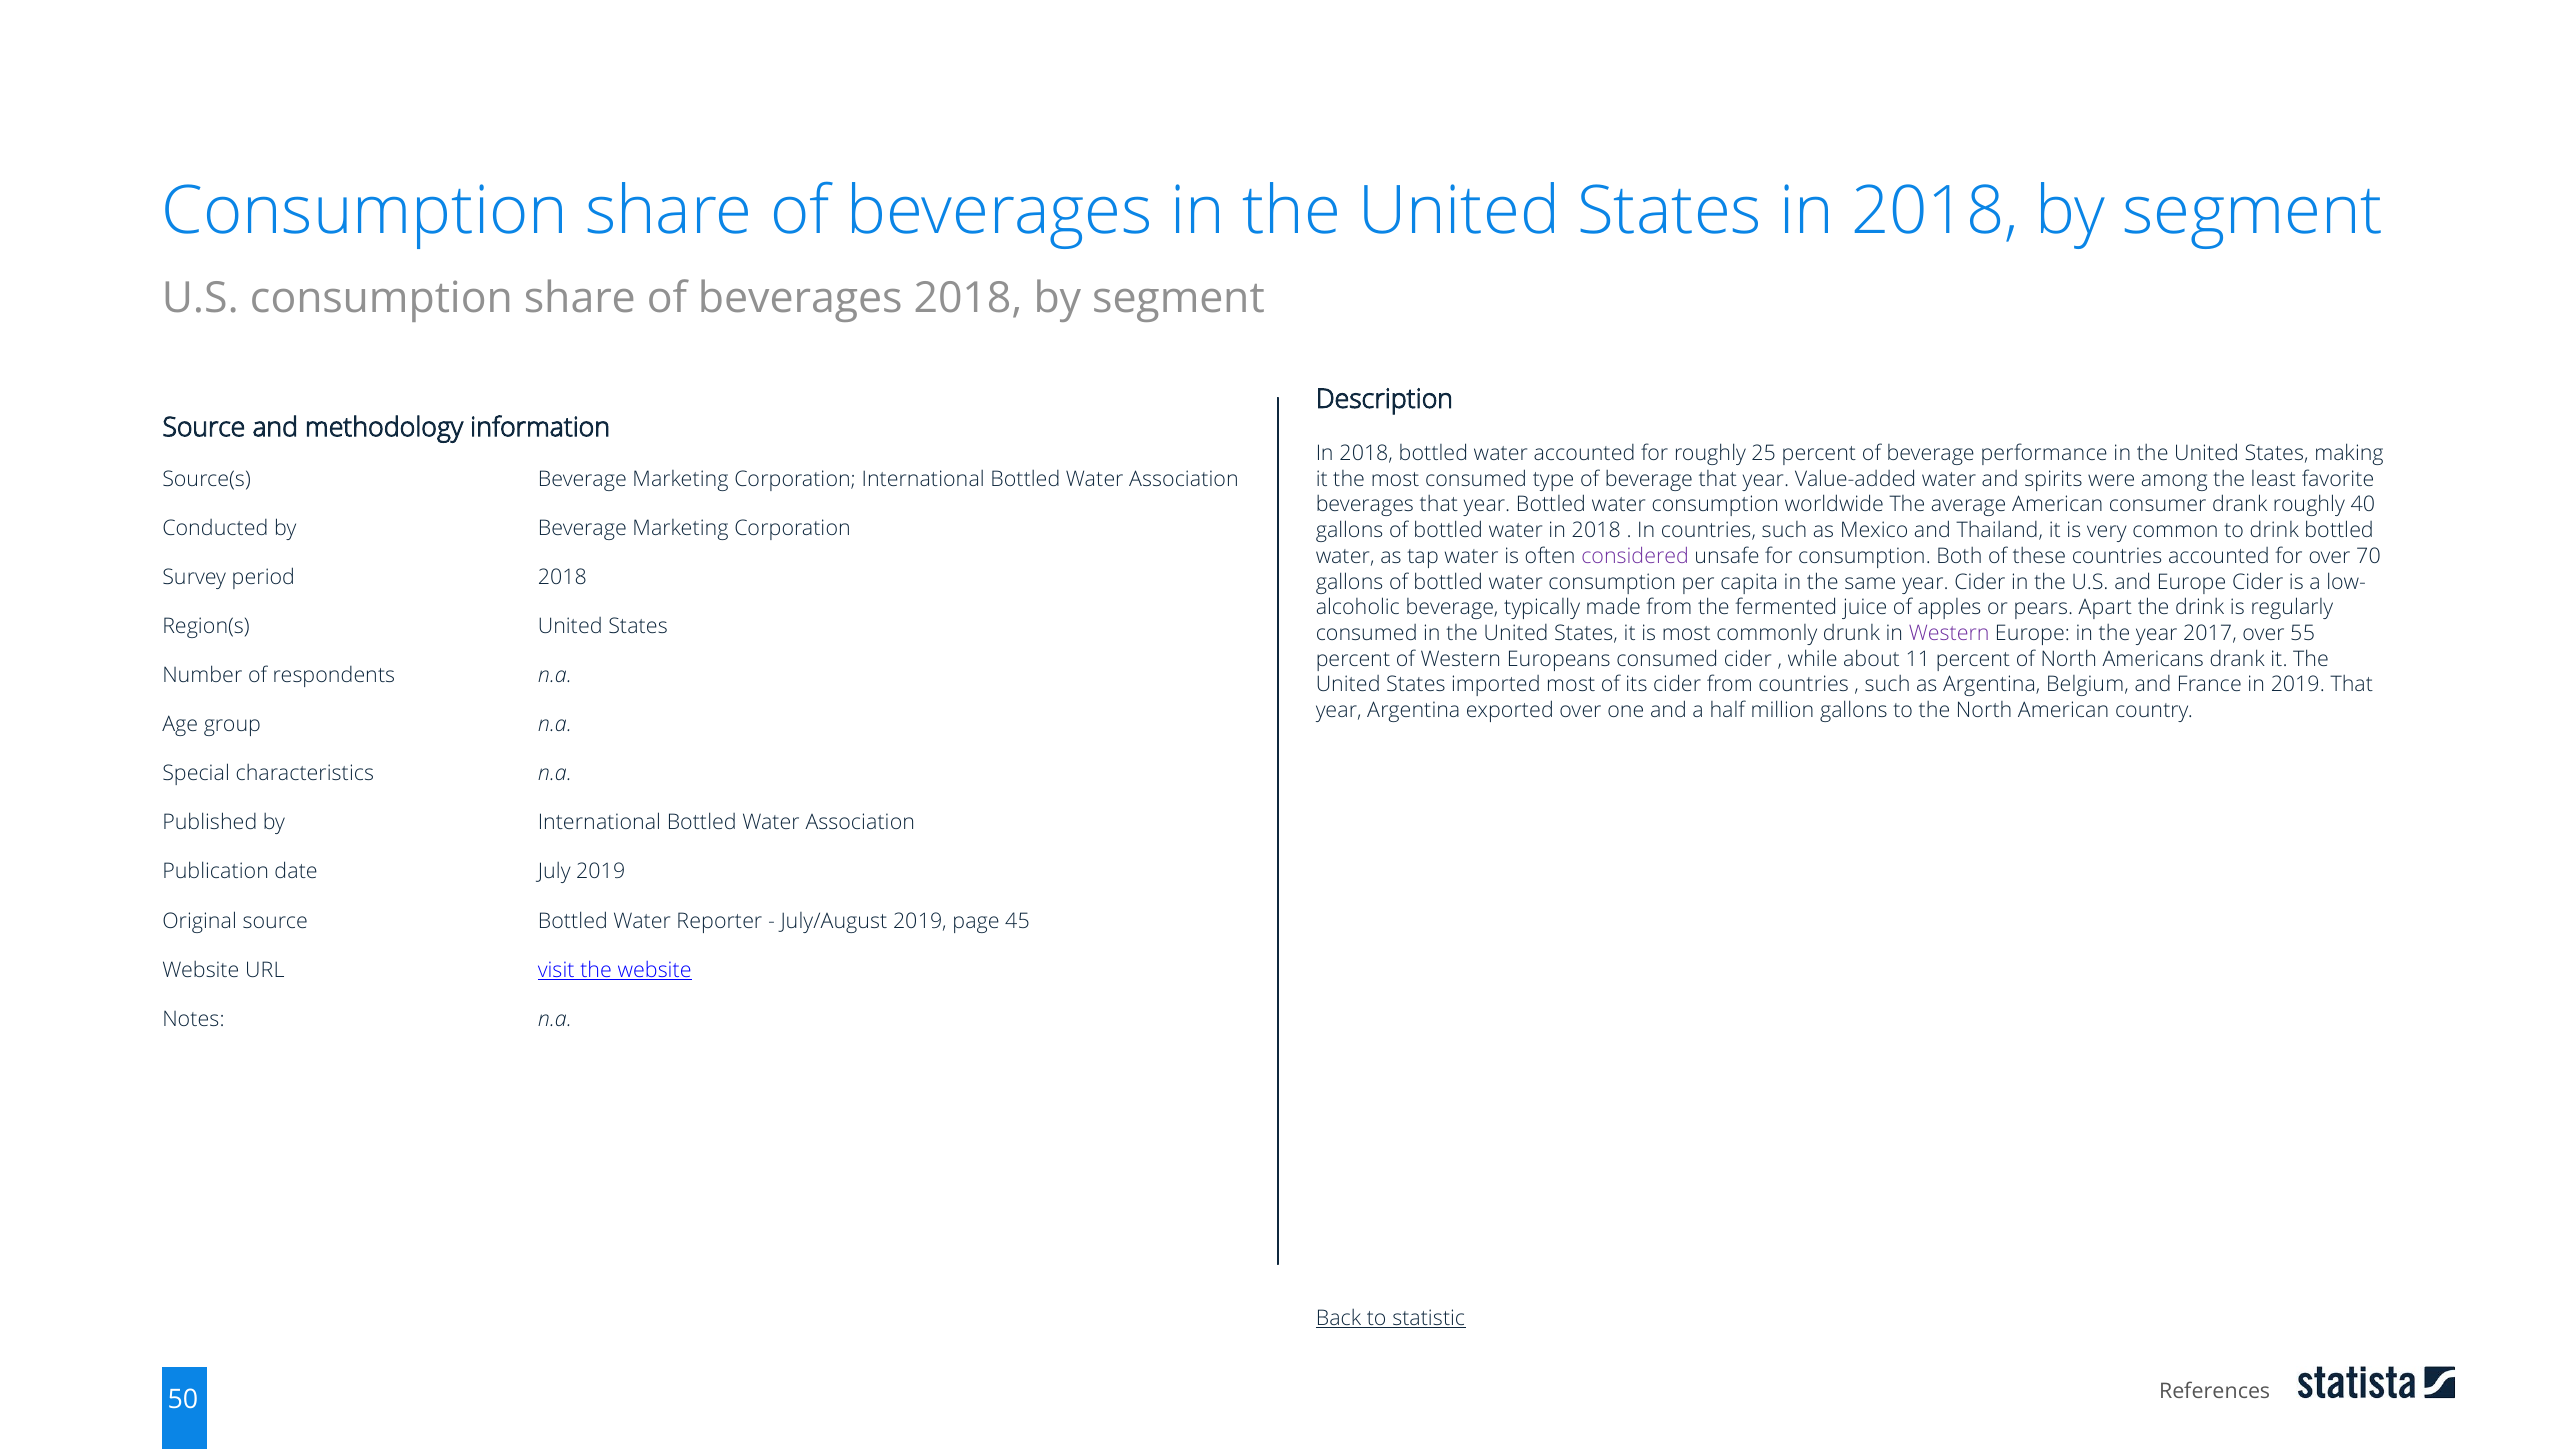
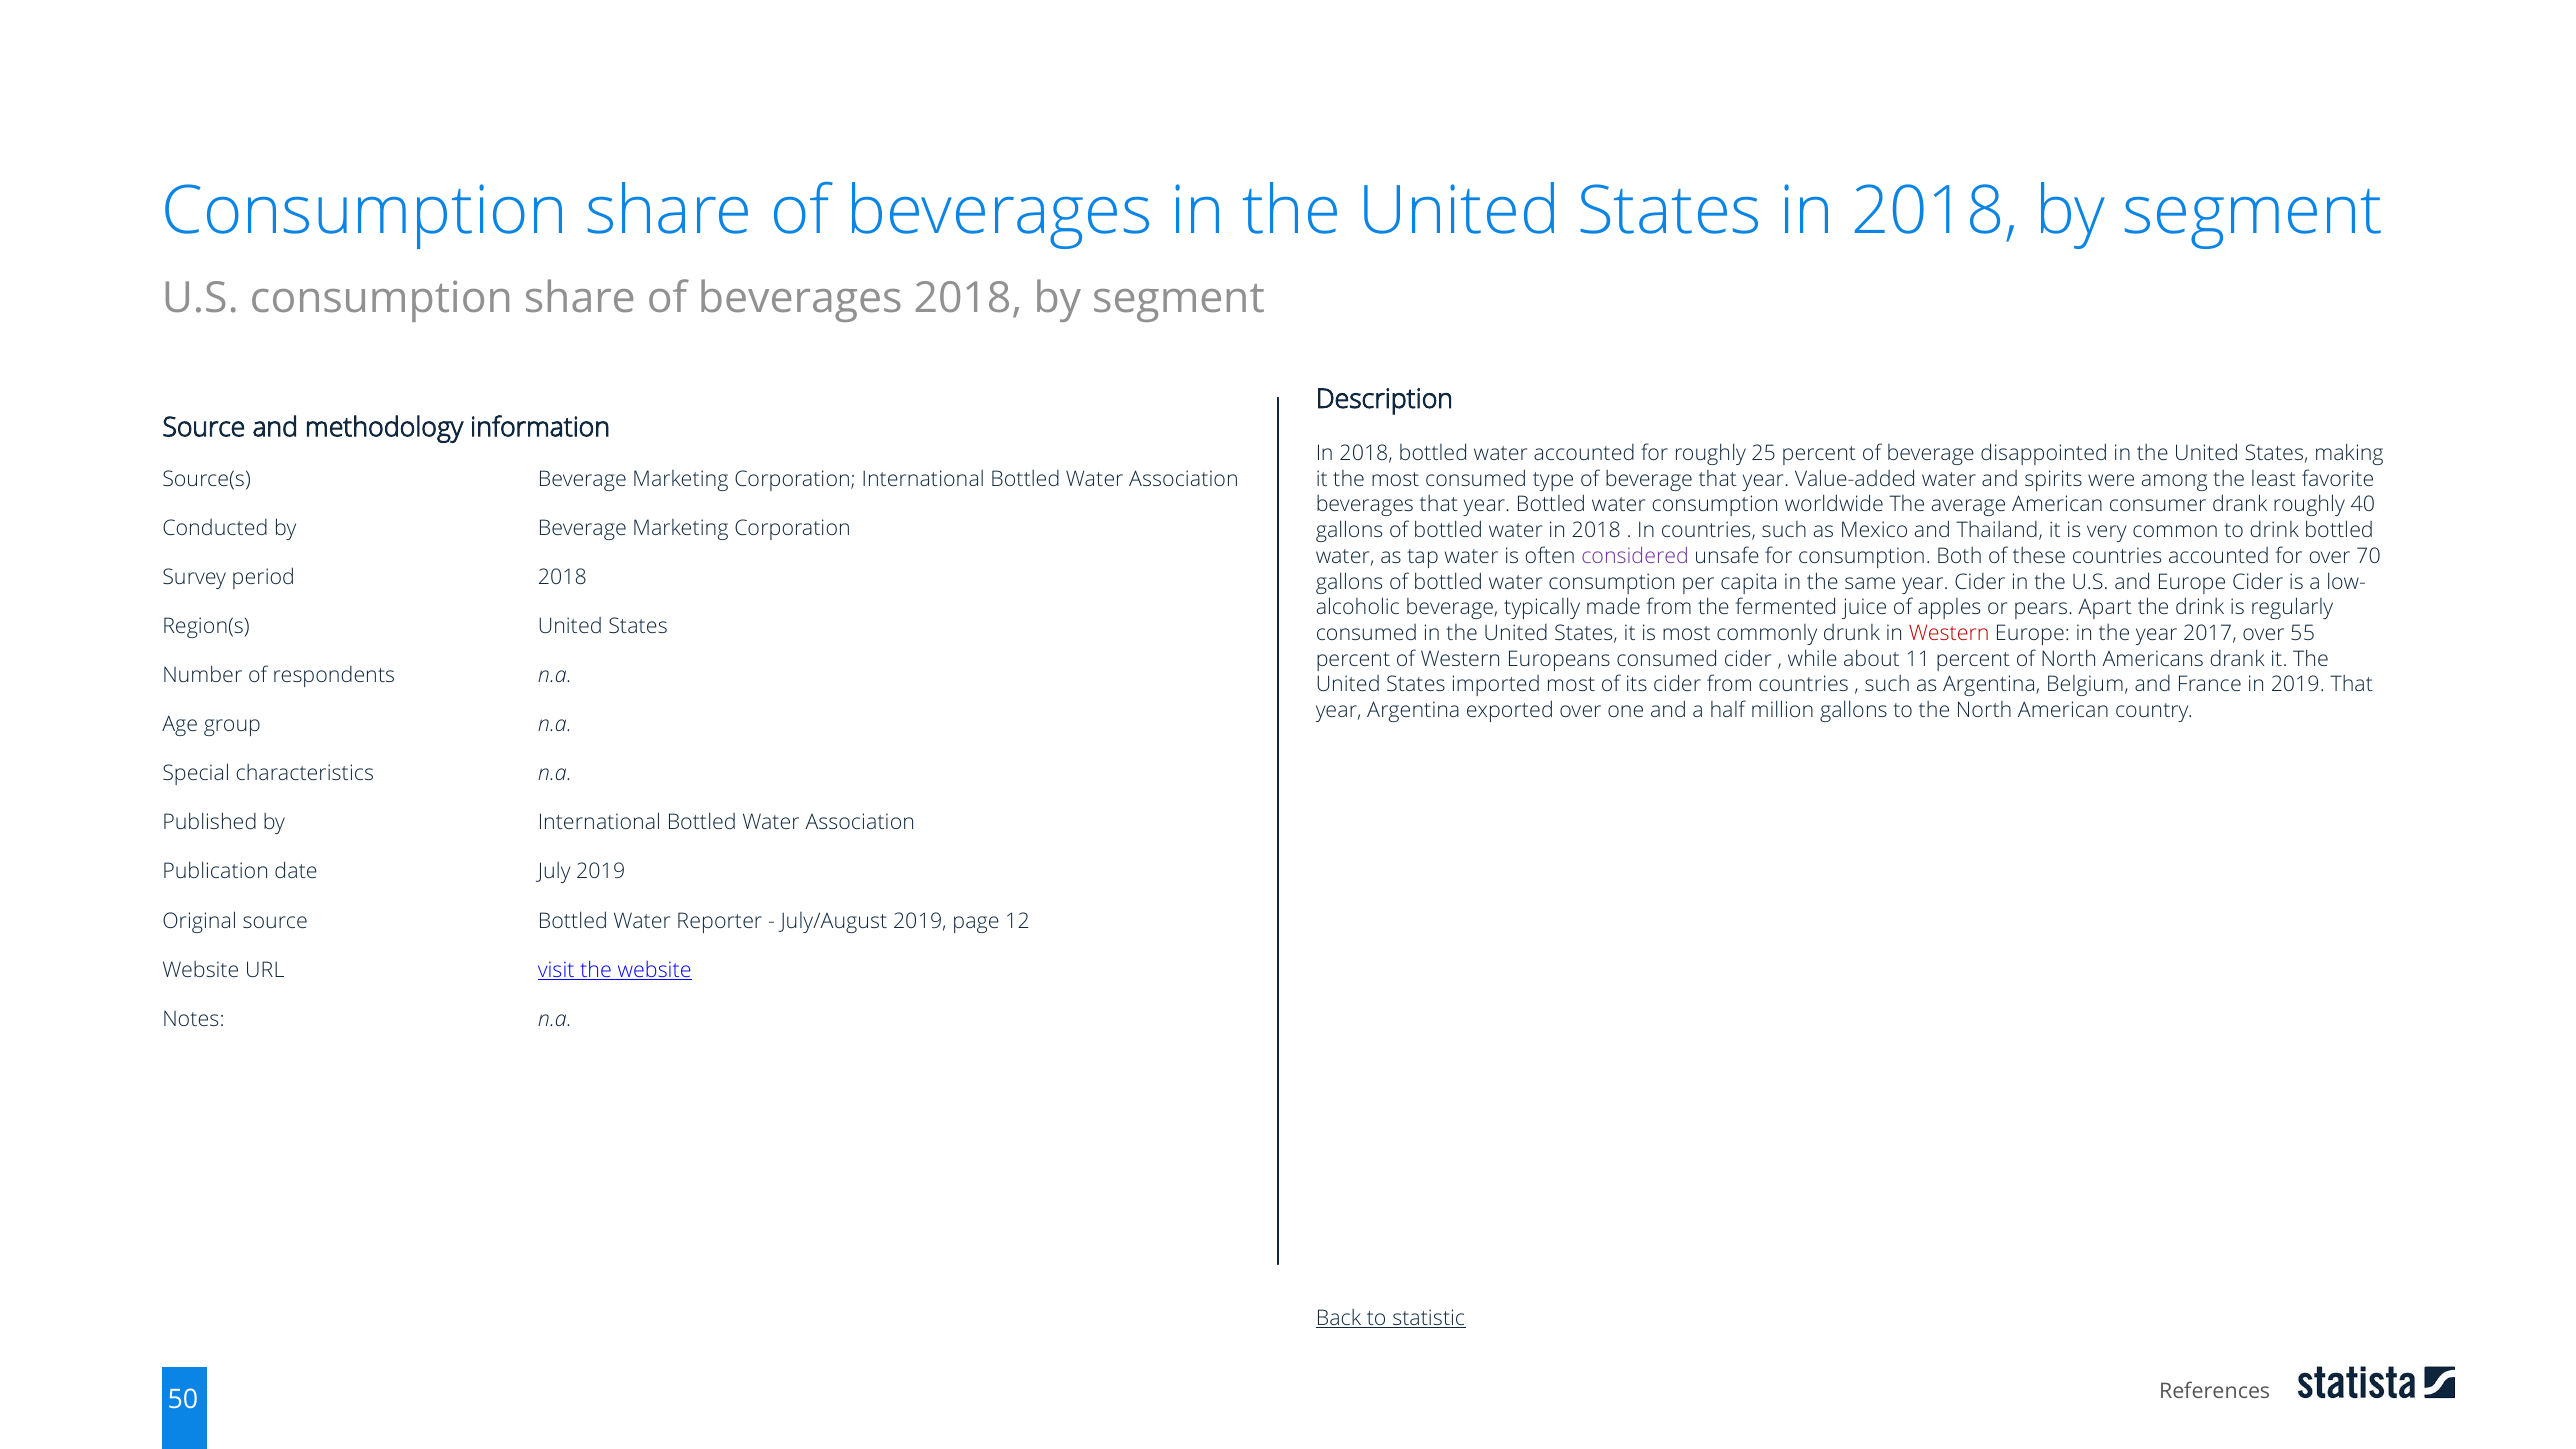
performance: performance -> disappointed
Western at (1949, 633) colour: purple -> red
45: 45 -> 12
